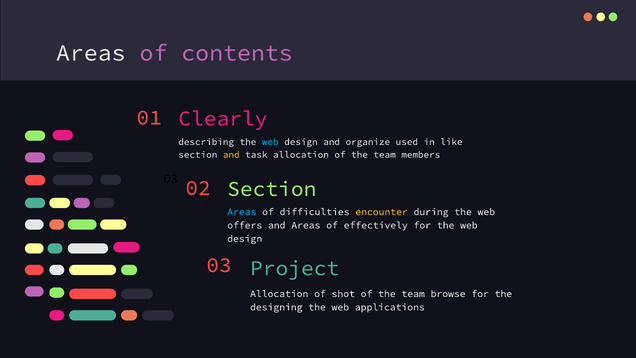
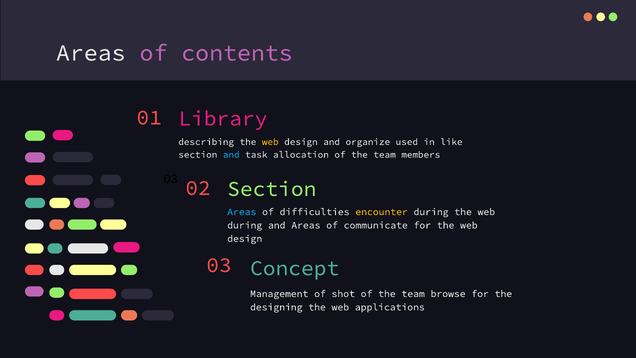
Clearly: Clearly -> Library
web at (270, 142) colour: light blue -> yellow
and at (231, 155) colour: yellow -> light blue
offers at (245, 225): offers -> during
effectively: effectively -> communicate
Project: Project -> Concept
Allocation at (279, 294): Allocation -> Management
